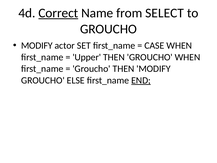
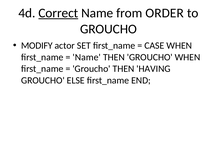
SELECT: SELECT -> ORDER
Upper at (87, 57): Upper -> Name
THEN MODIFY: MODIFY -> HAVING
END underline: present -> none
